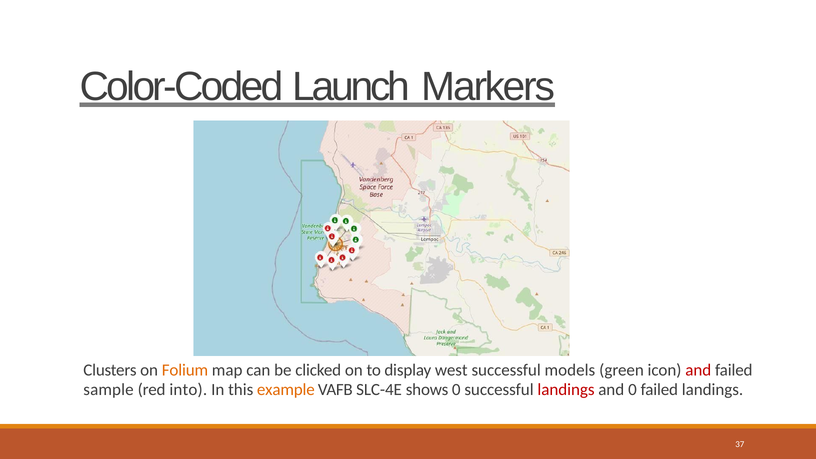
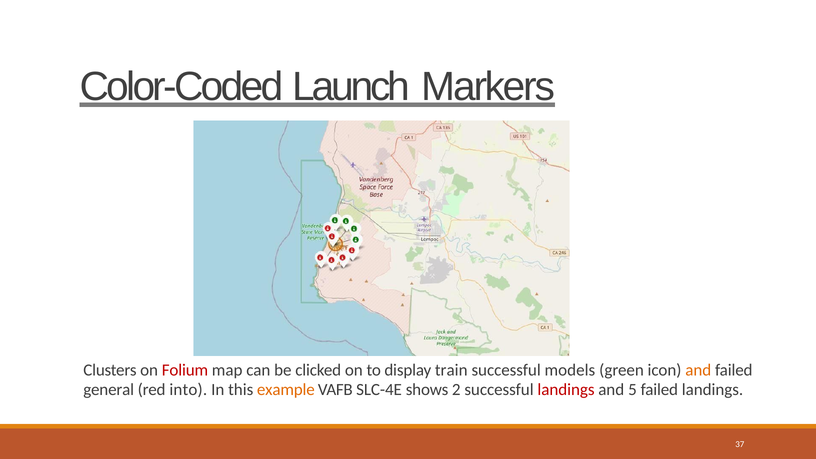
Folium colour: orange -> red
west: west -> train
and at (698, 370) colour: red -> orange
sample: sample -> general
shows 0: 0 -> 2
and 0: 0 -> 5
